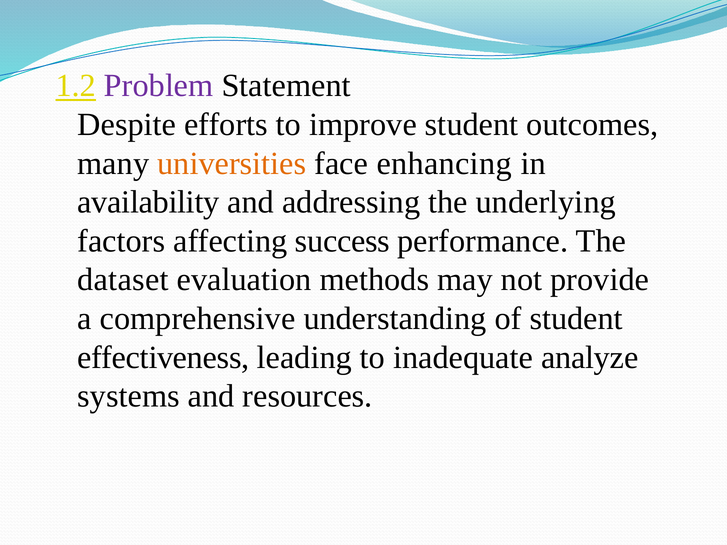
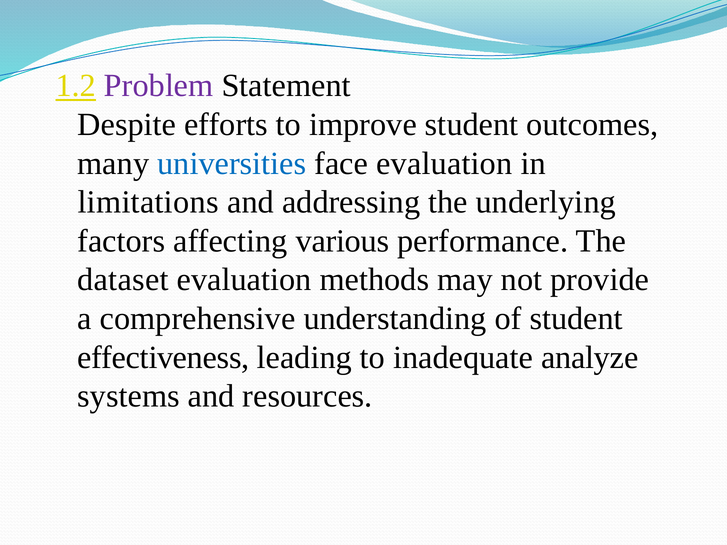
universities colour: orange -> blue
face enhancing: enhancing -> evaluation
availability: availability -> limitations
success: success -> various
